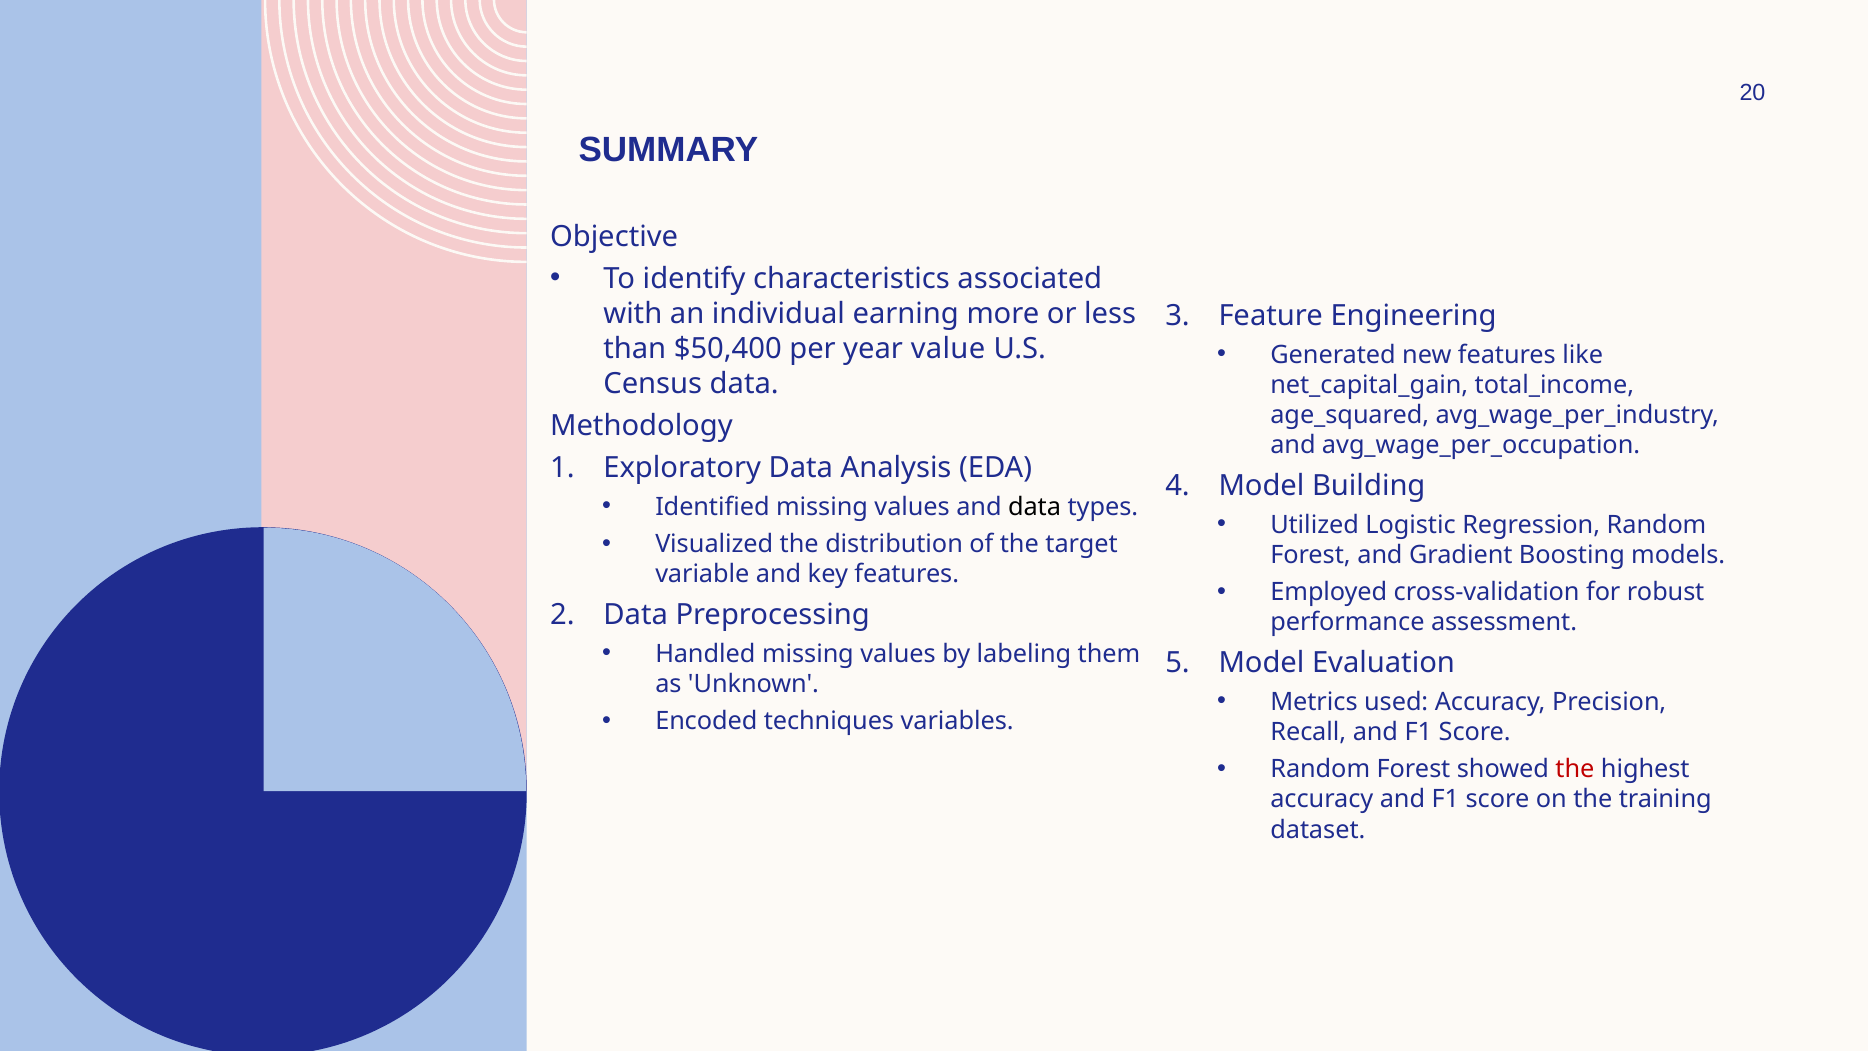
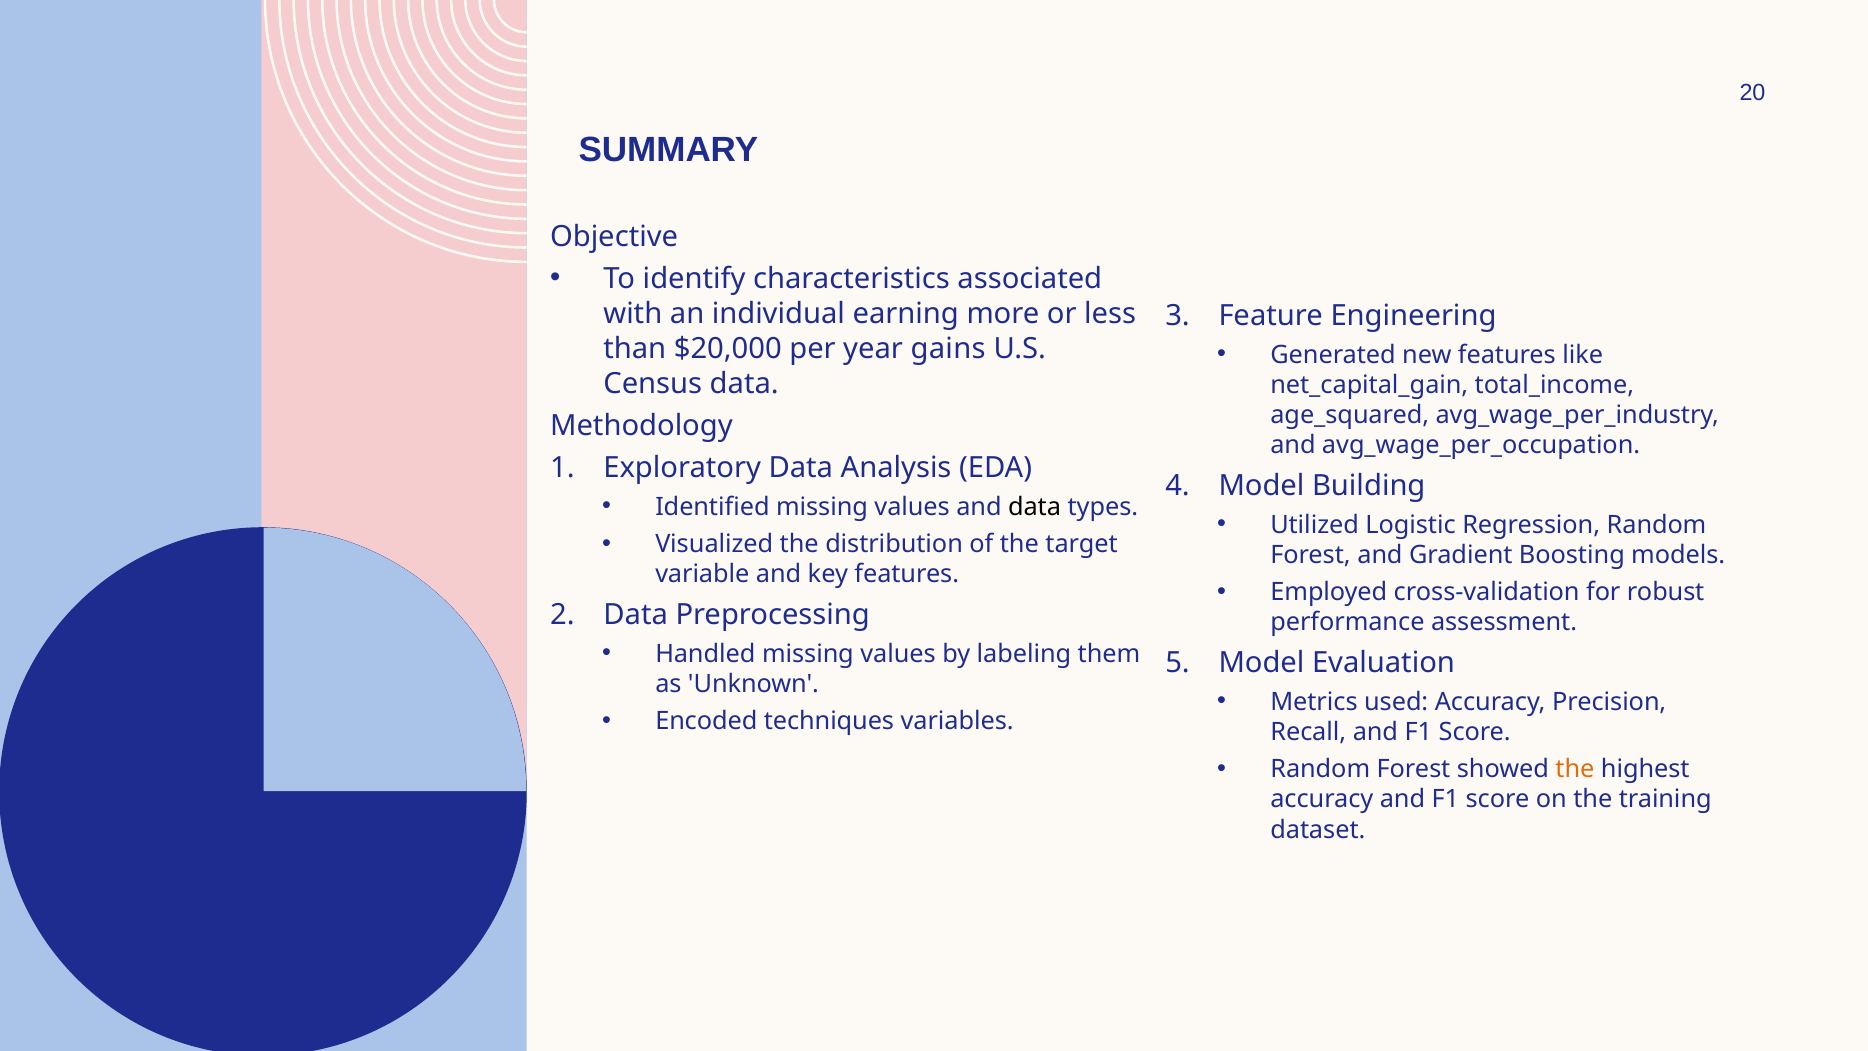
$50,400: $50,400 -> $20,000
value: value -> gains
the at (1575, 769) colour: red -> orange
